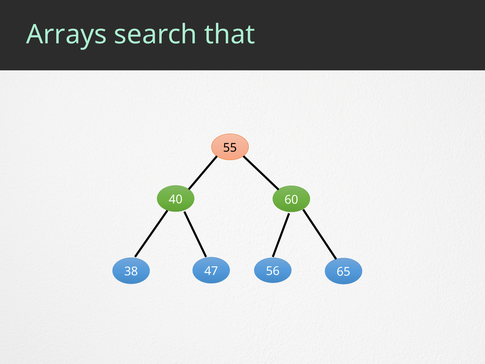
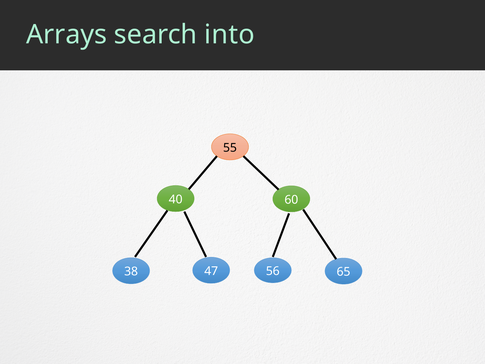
that: that -> into
